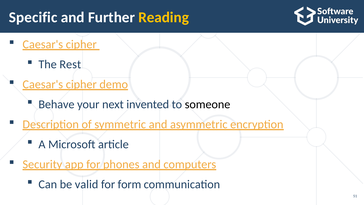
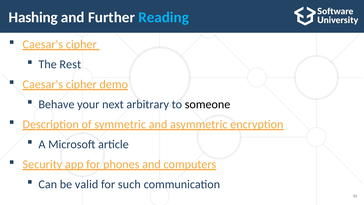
Specific: Specific -> Hashing
Reading colour: yellow -> light blue
invented: invented -> arbitrary
form: form -> such
